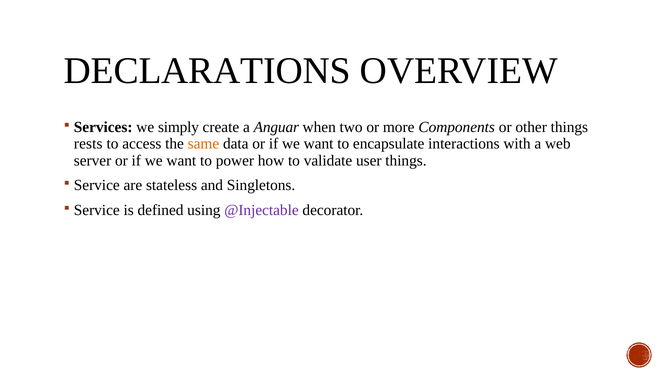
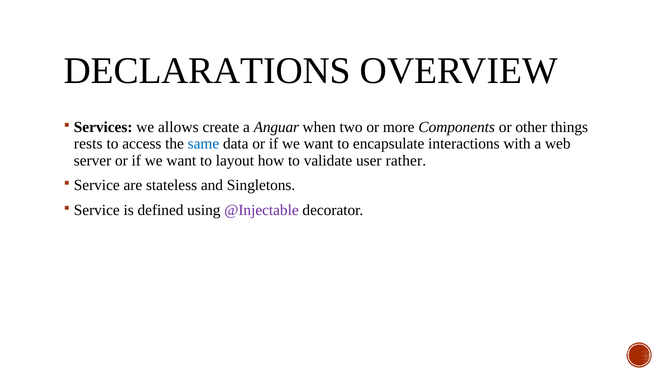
simply: simply -> allows
same colour: orange -> blue
power: power -> layout
user things: things -> rather
